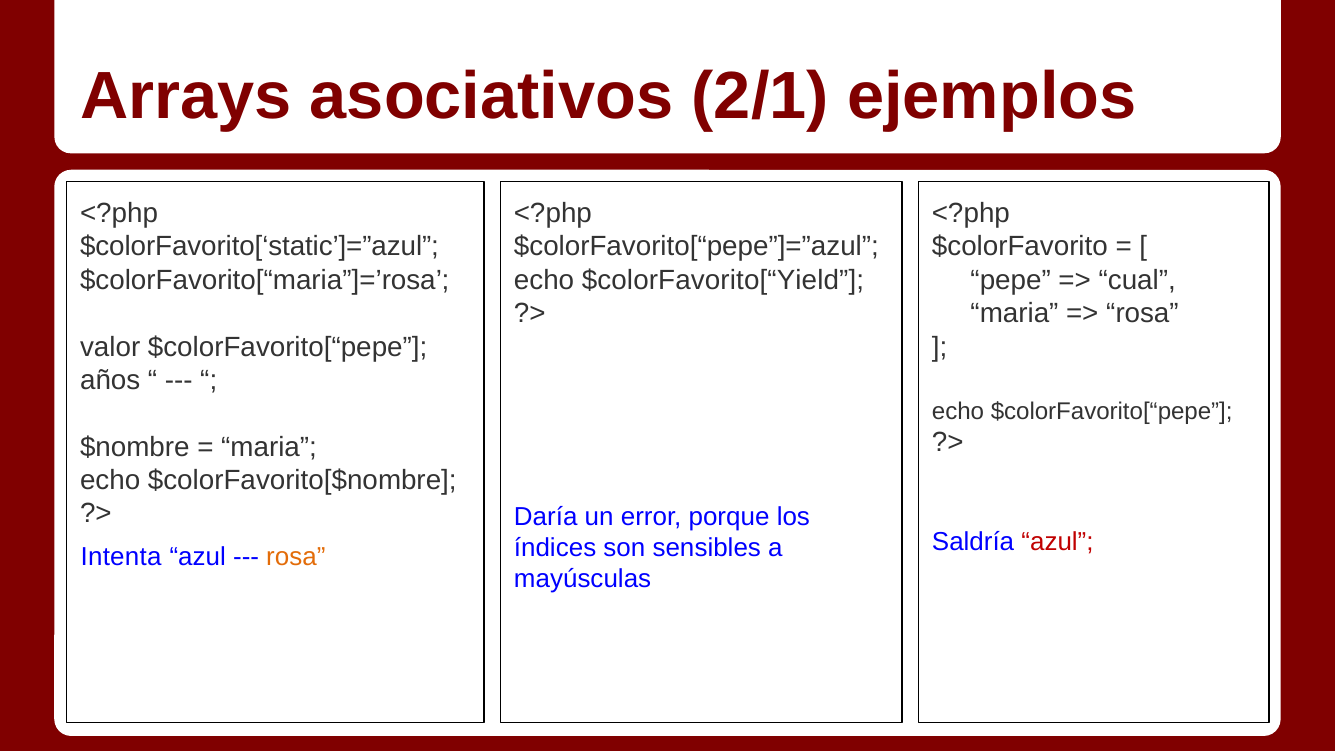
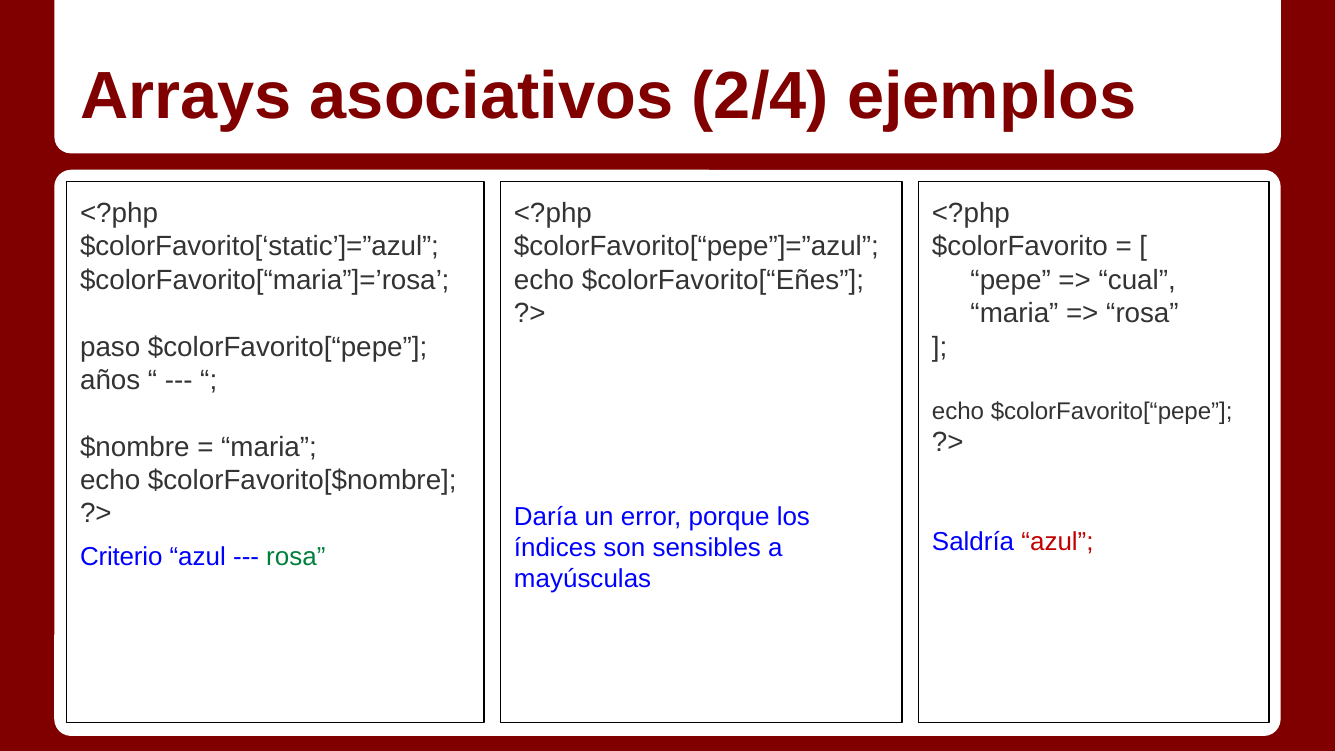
2/1: 2/1 -> 2/4
$colorFavorito[“Yield: $colorFavorito[“Yield -> $colorFavorito[“Eñes
valor: valor -> paso
Intenta: Intenta -> Criterio
rosa at (296, 557) colour: orange -> green
